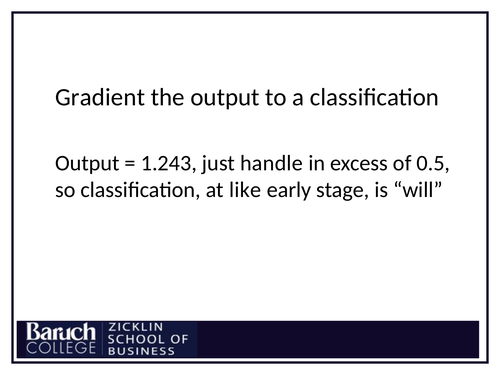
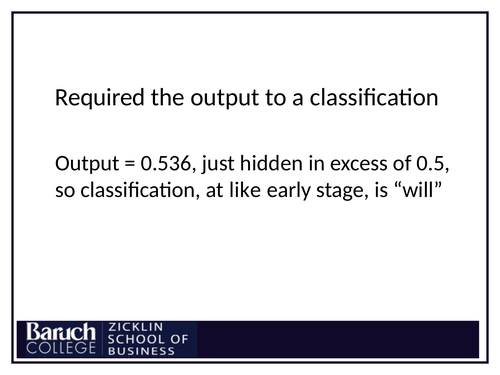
Gradient: Gradient -> Required
1.243: 1.243 -> 0.536
handle: handle -> hidden
